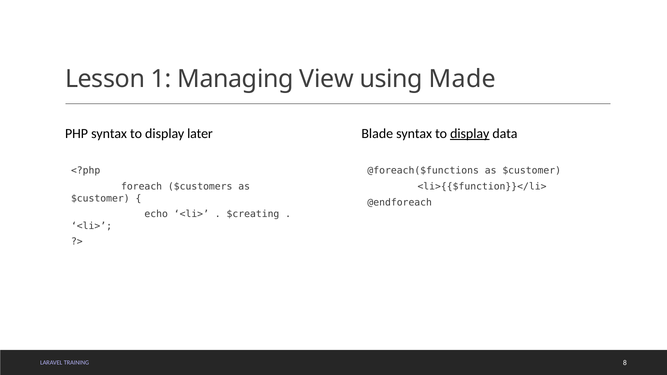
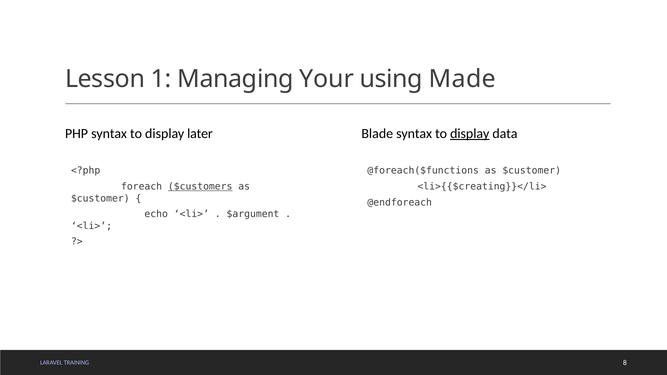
View: View -> Your
$customers underline: none -> present
<li>{{$function}}</li>: <li>{{$function}}</li> -> <li>{{$creating}}</li>
$creating: $creating -> $argument
